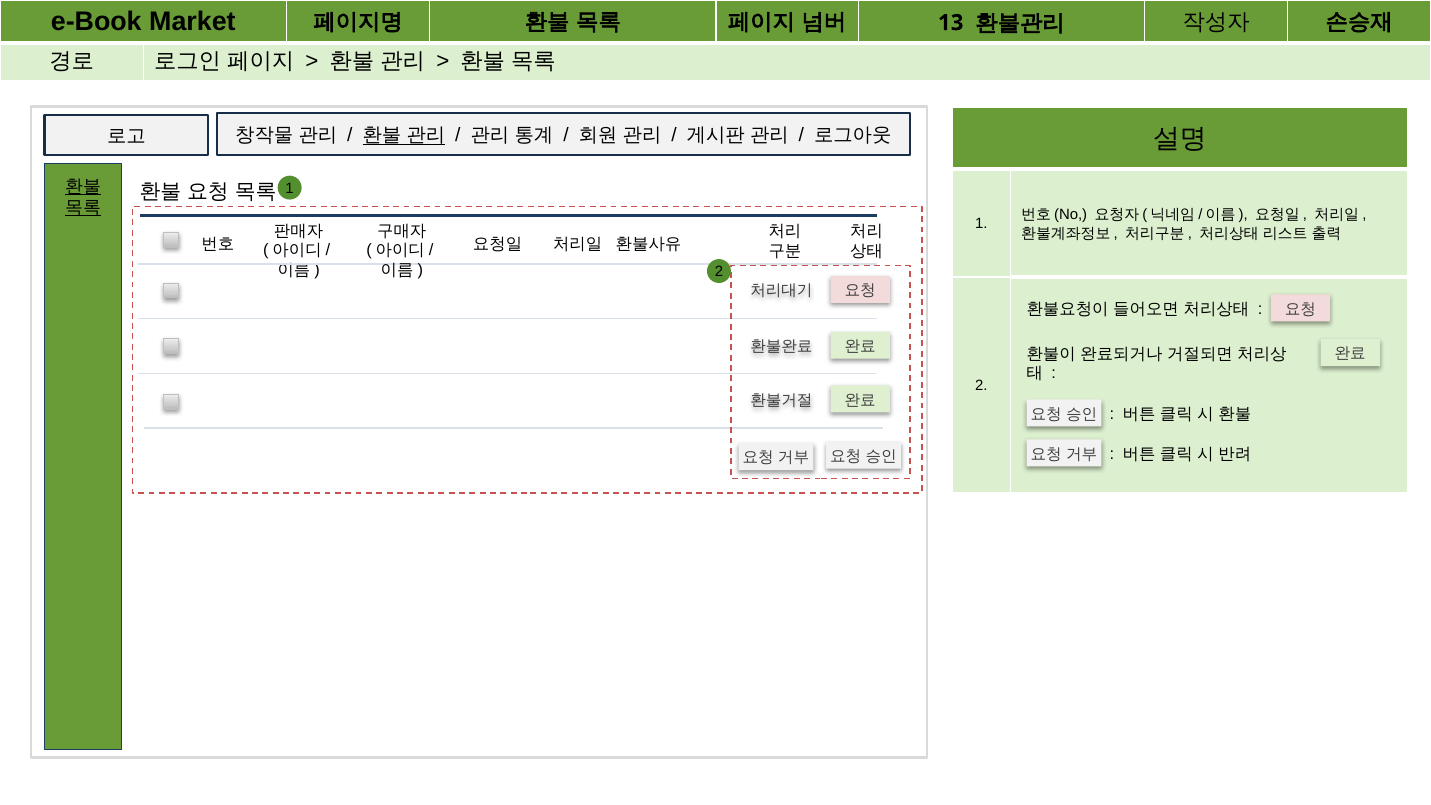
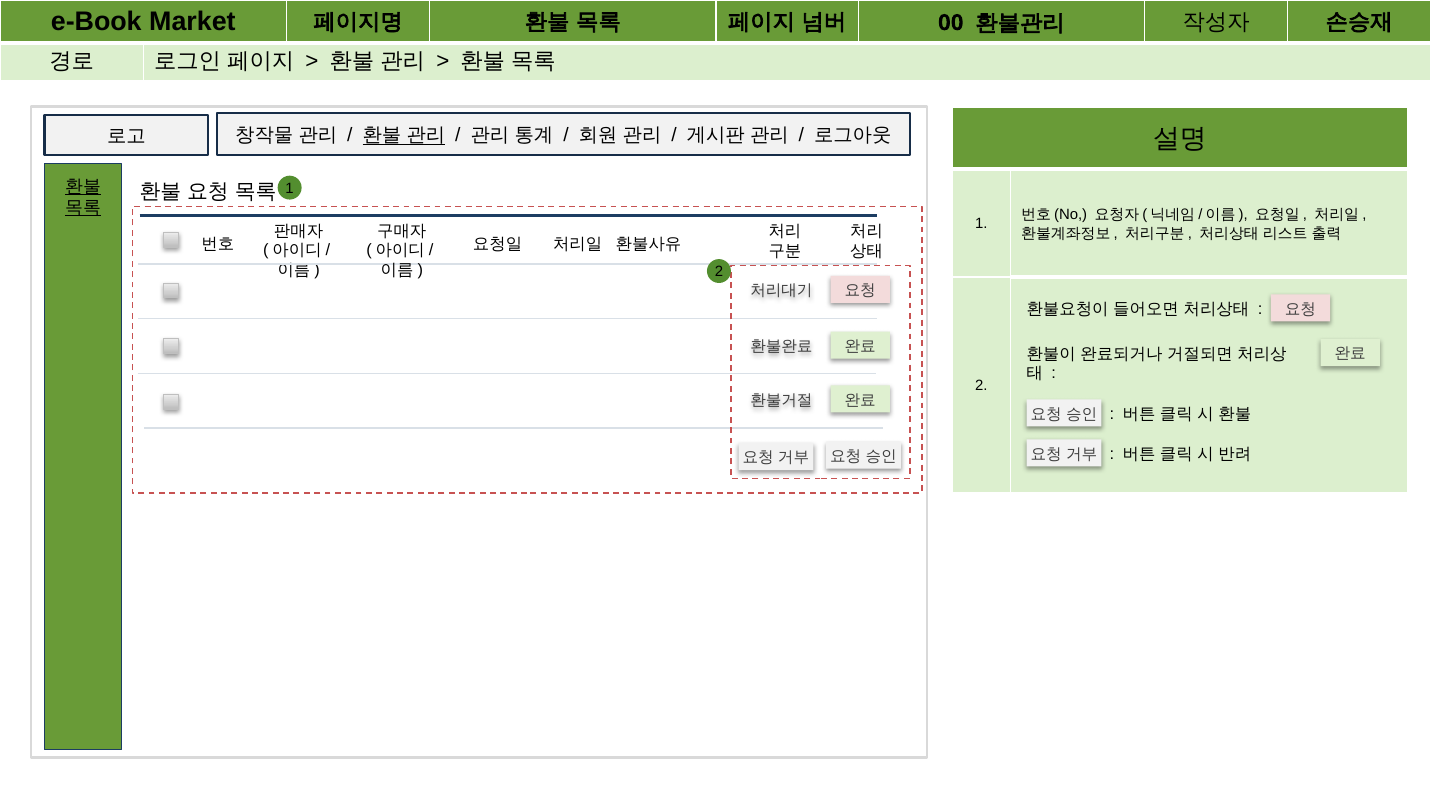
13: 13 -> 00
